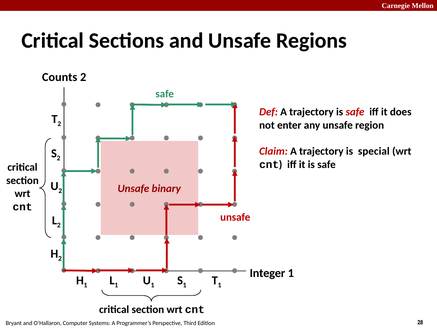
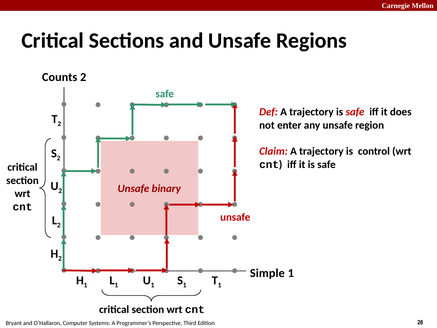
special: special -> control
Integer: Integer -> Simple
